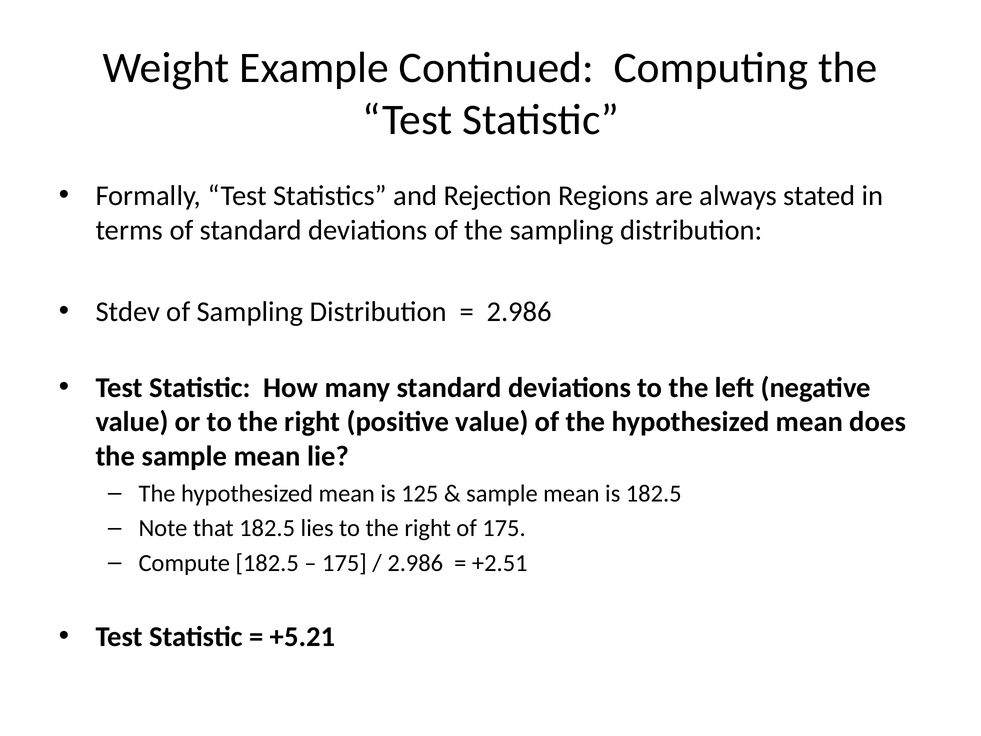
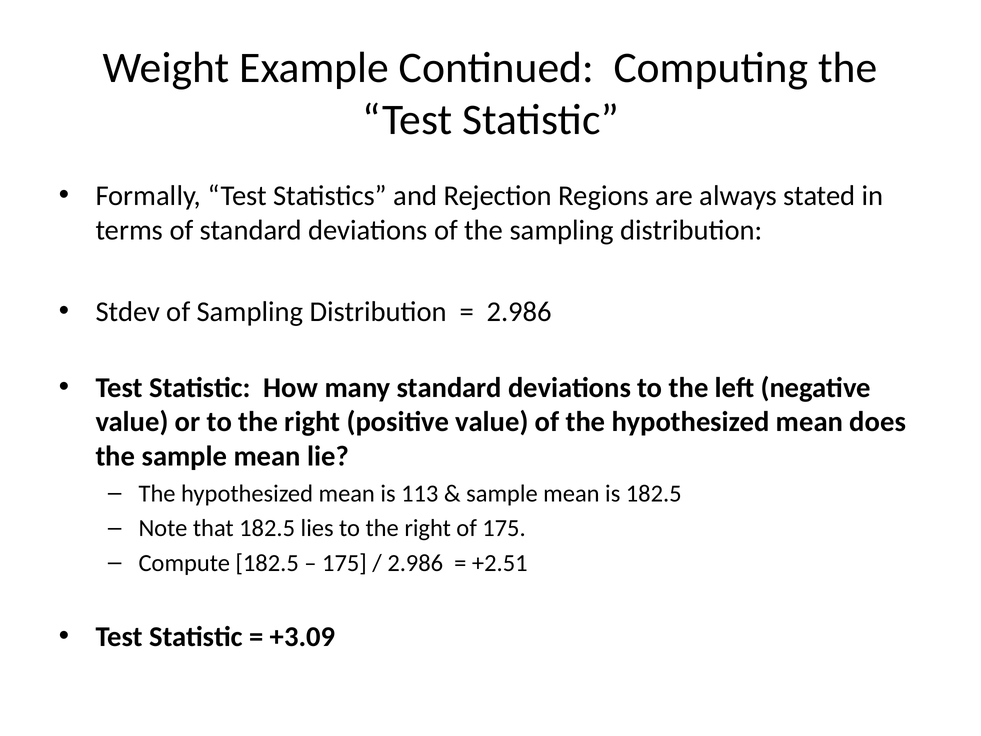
125: 125 -> 113
+5.21: +5.21 -> +3.09
